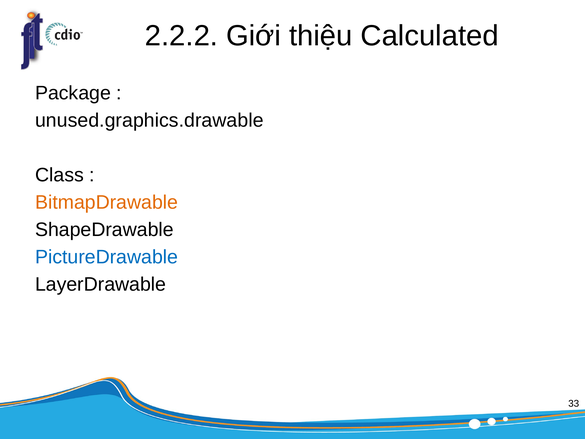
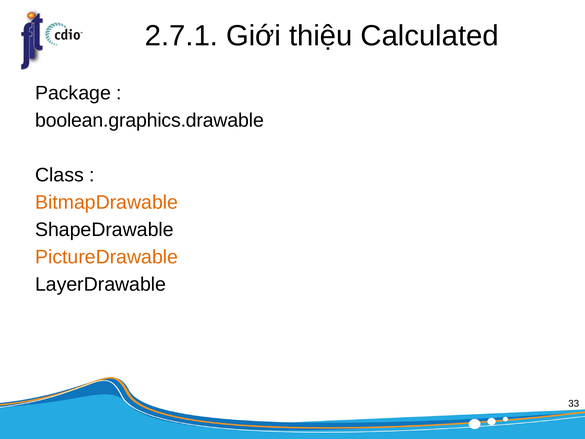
2.2.2: 2.2.2 -> 2.7.1
unused.graphics.drawable: unused.graphics.drawable -> boolean.graphics.drawable
PictureDrawable colour: blue -> orange
